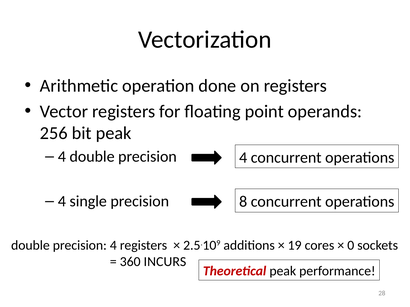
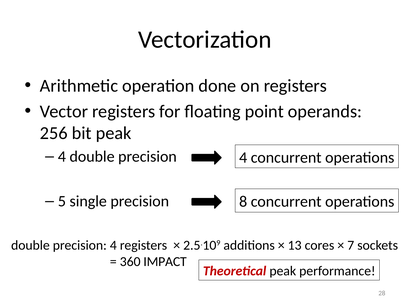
4 at (62, 202): 4 -> 5
19: 19 -> 13
0: 0 -> 7
INCURS: INCURS -> IMPACT
